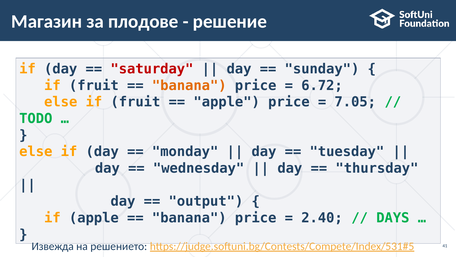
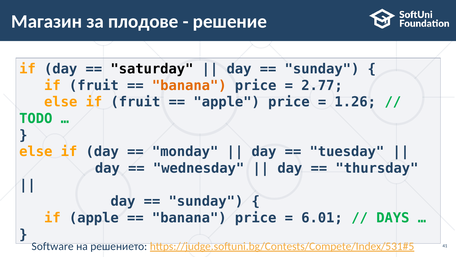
saturday colour: red -> black
6.72: 6.72 -> 2.77
7.05: 7.05 -> 1.26
output at (206, 201): output -> sunday
2.40: 2.40 -> 6.01
Извежда: Извежда -> Software
